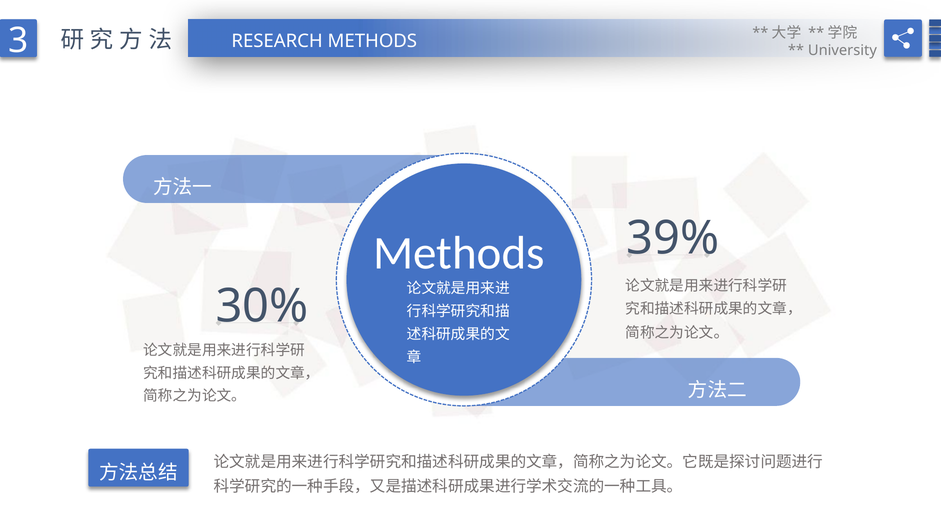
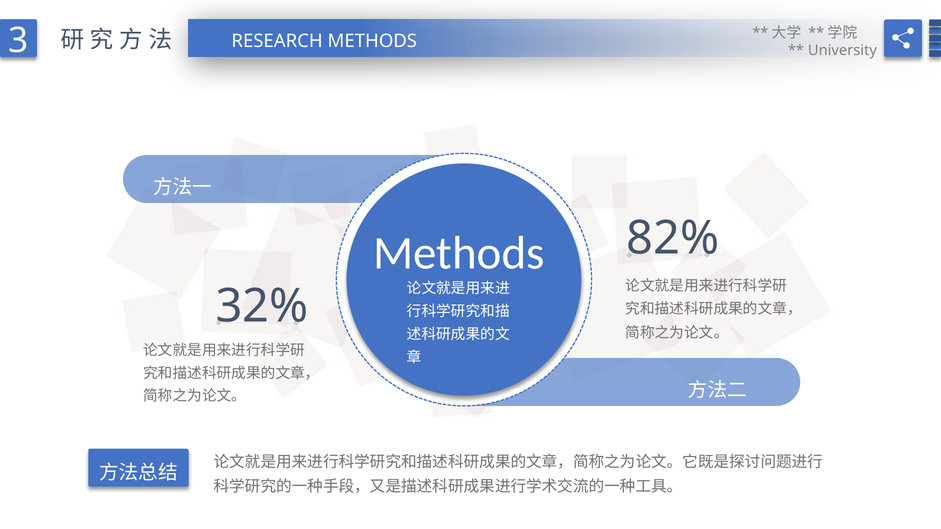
39%: 39% -> 82%
30%: 30% -> 32%
